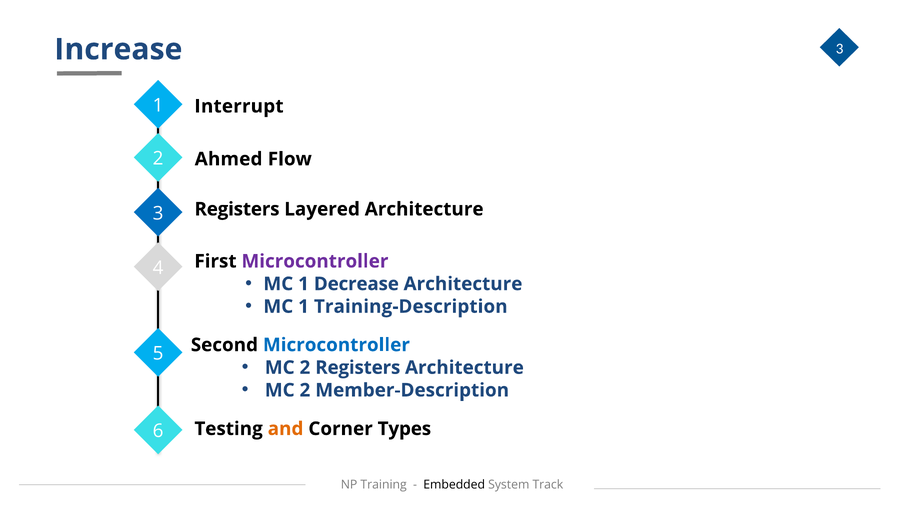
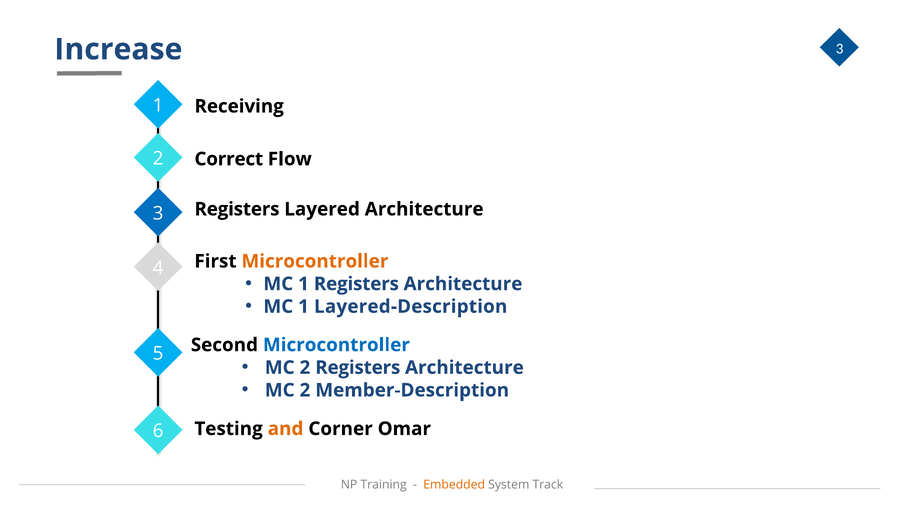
Interrupt: Interrupt -> Receiving
Ahmed: Ahmed -> Correct
Microcontroller at (315, 261) colour: purple -> orange
1 Decrease: Decrease -> Registers
Training-Description: Training-Description -> Layered-Description
Types: Types -> Omar
Embedded colour: black -> orange
